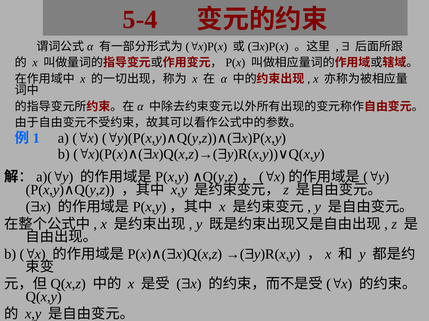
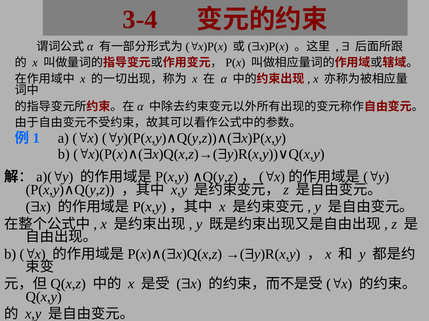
5-4: 5-4 -> 3-4
